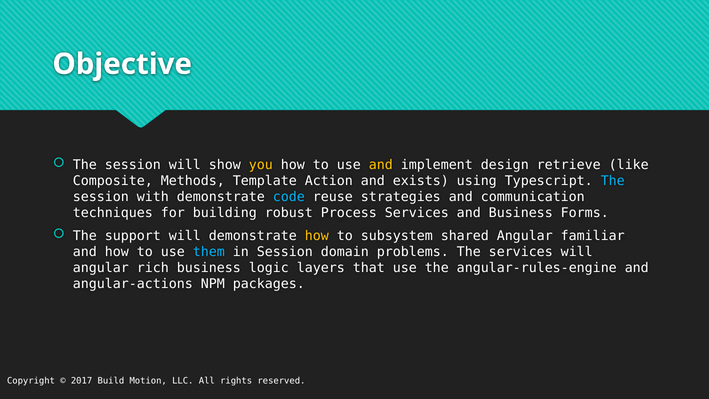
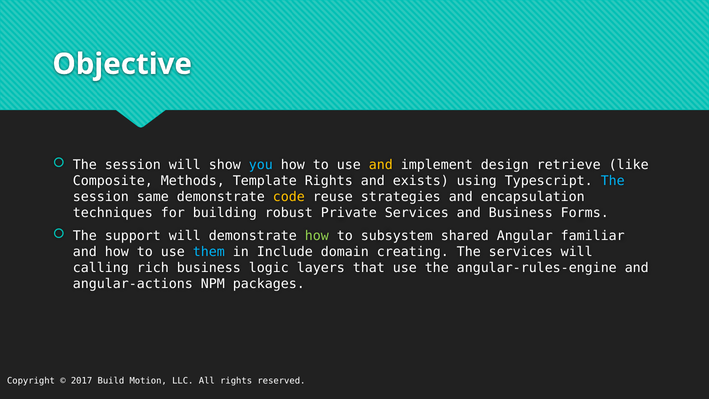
you colour: yellow -> light blue
Template Action: Action -> Rights
with: with -> same
code colour: light blue -> yellow
communication: communication -> encapsulation
Process: Process -> Private
how at (317, 236) colour: yellow -> light green
in Session: Session -> Include
problems: problems -> creating
angular at (101, 268): angular -> calling
